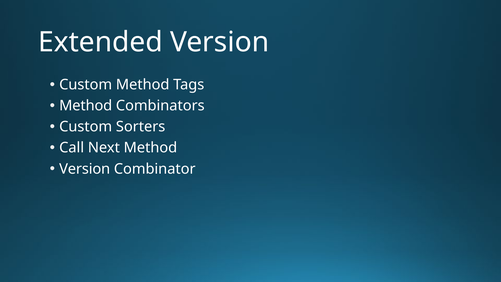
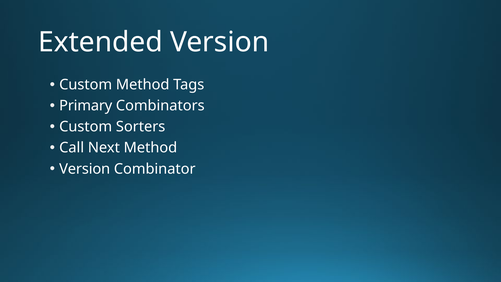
Method at (86, 106): Method -> Primary
